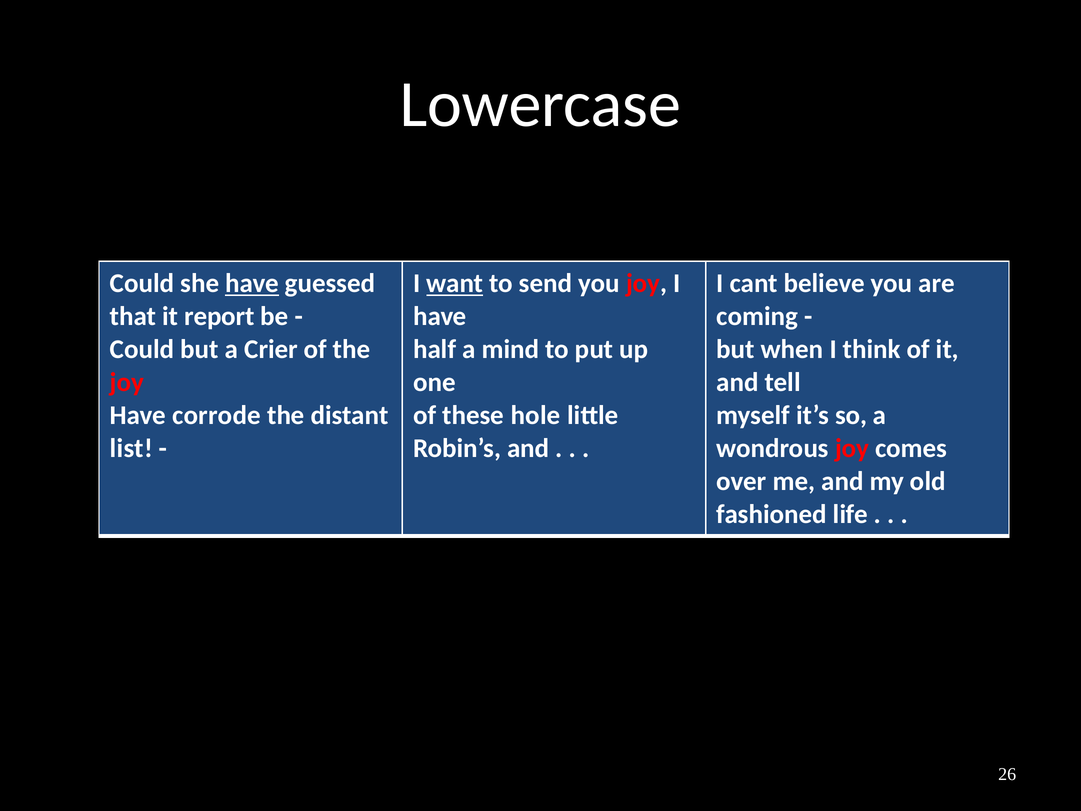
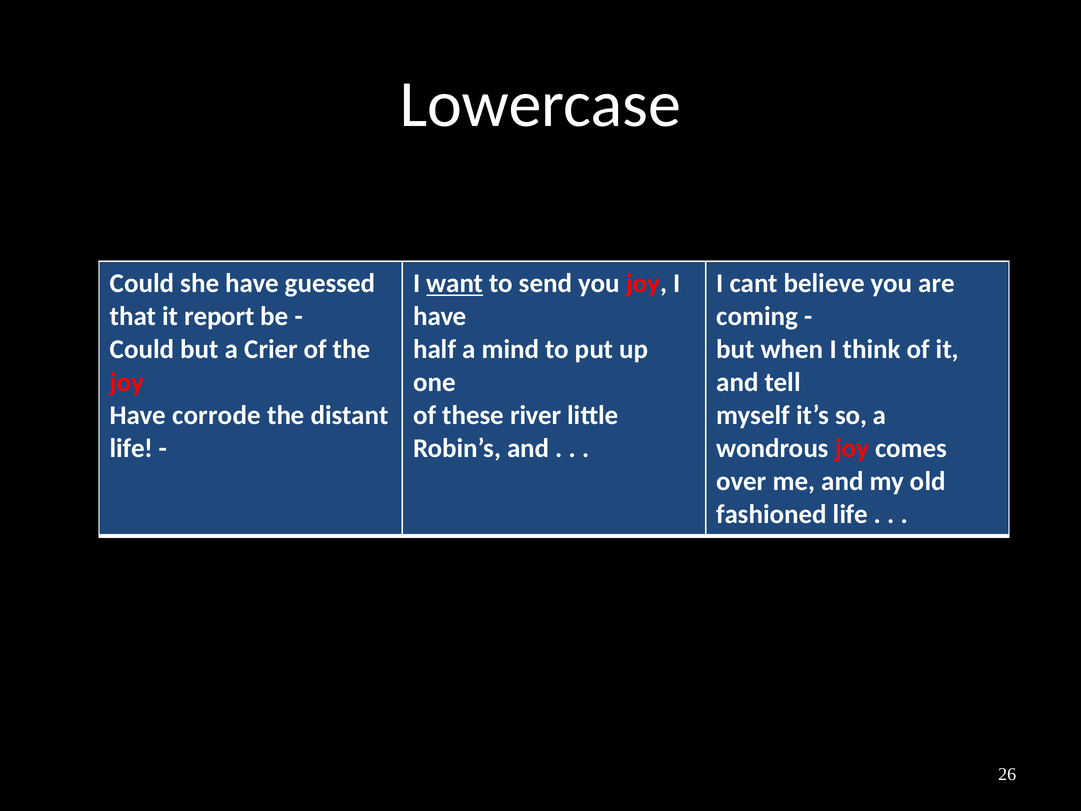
have at (252, 283) underline: present -> none
hole: hole -> river
list at (131, 448): list -> life
